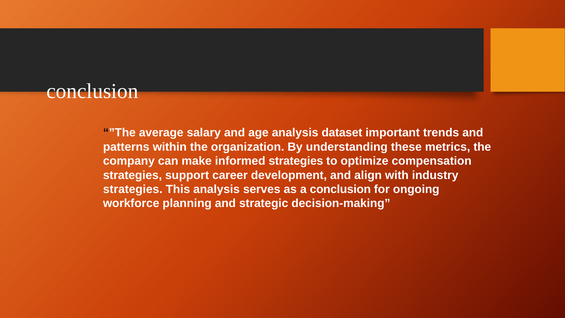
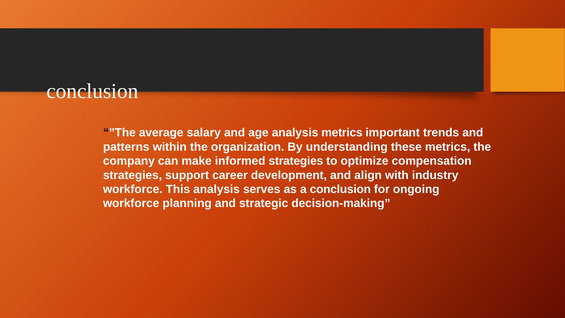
analysis dataset: dataset -> metrics
strategies at (133, 189): strategies -> workforce
